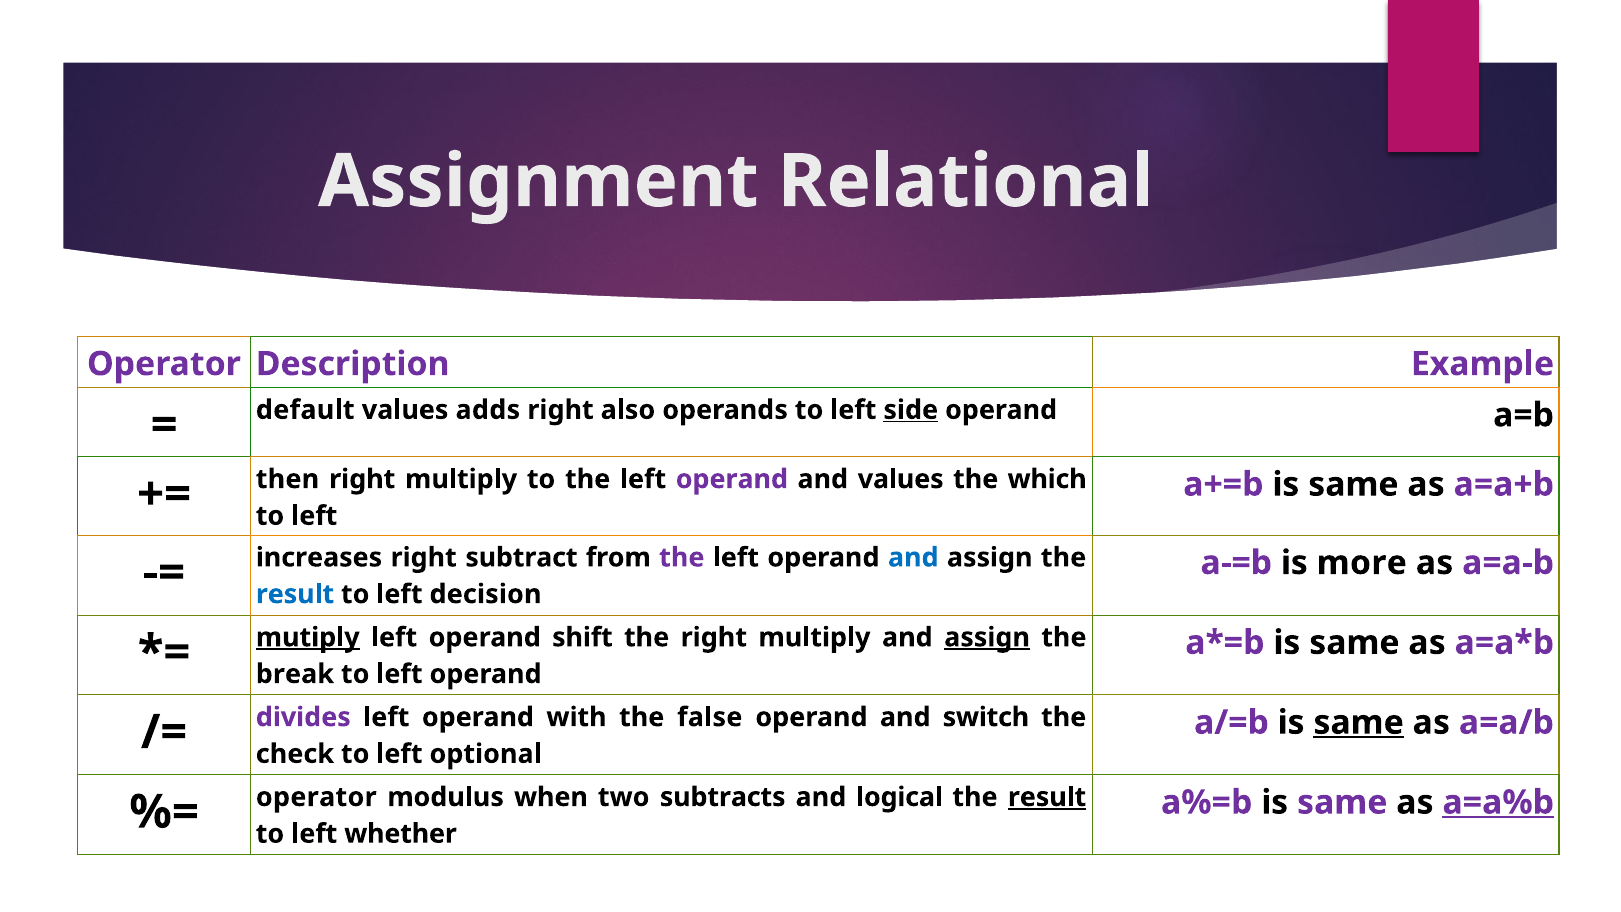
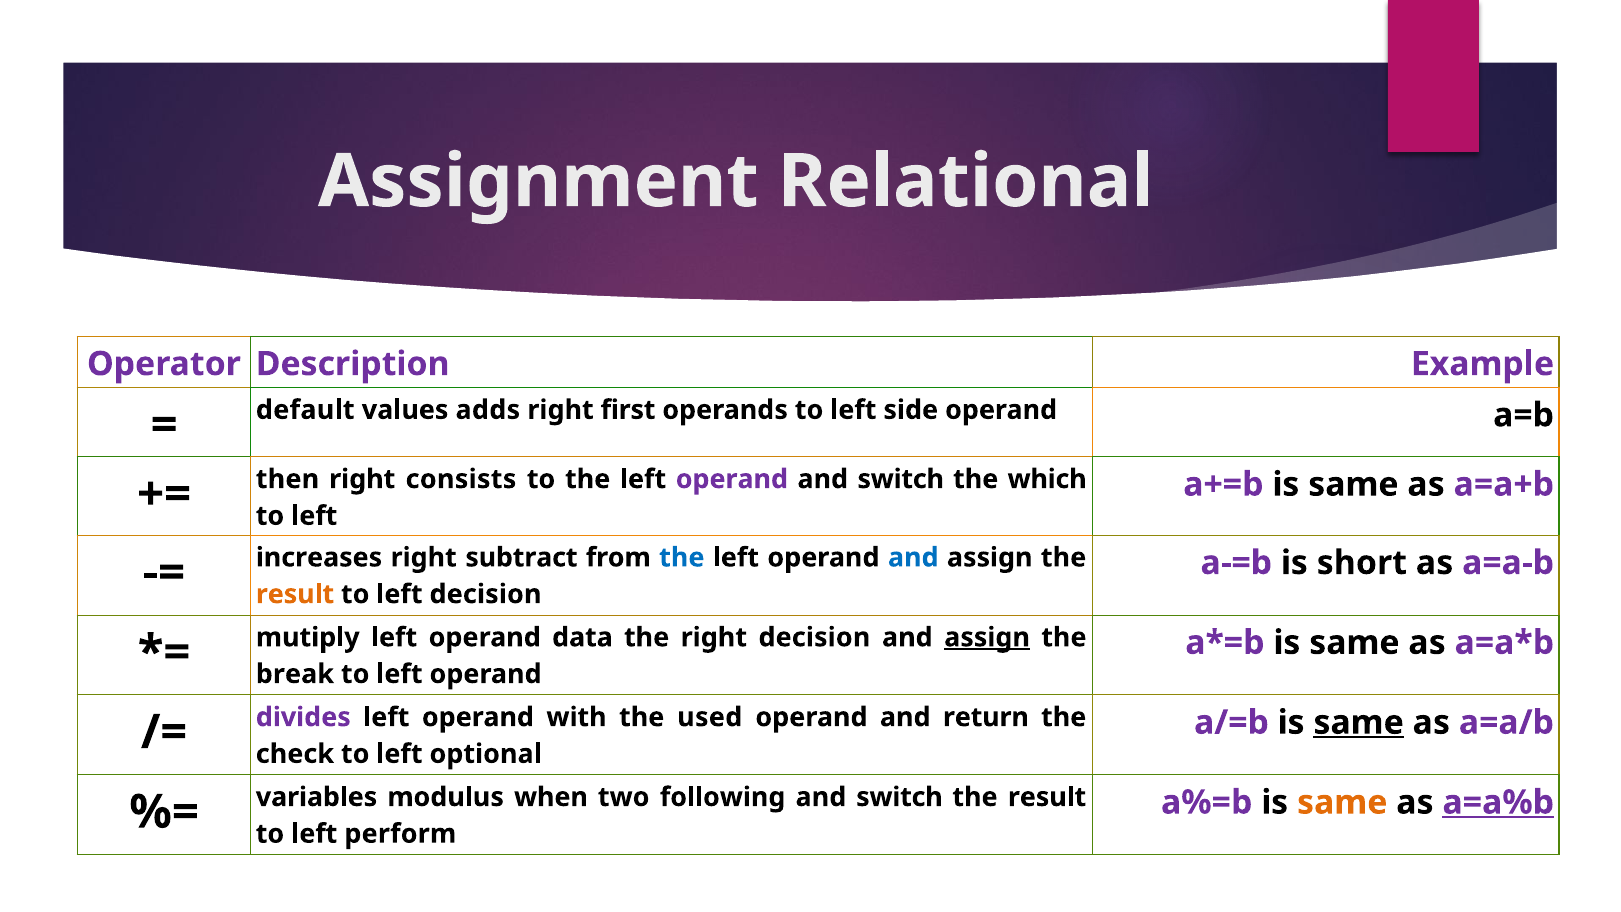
also: also -> first
side underline: present -> none
multiply at (461, 479): multiply -> consists
values at (901, 479): values -> switch
more: more -> short
the at (682, 557) colour: purple -> blue
result at (295, 594) colour: blue -> orange
mutiply underline: present -> none
shift: shift -> data
the right multiply: multiply -> decision
false: false -> used
switch: switch -> return
same at (1342, 802) colour: purple -> orange
operator at (316, 797): operator -> variables
subtracts: subtracts -> following
logical at (899, 797): logical -> switch
result at (1047, 797) underline: present -> none
whether: whether -> perform
